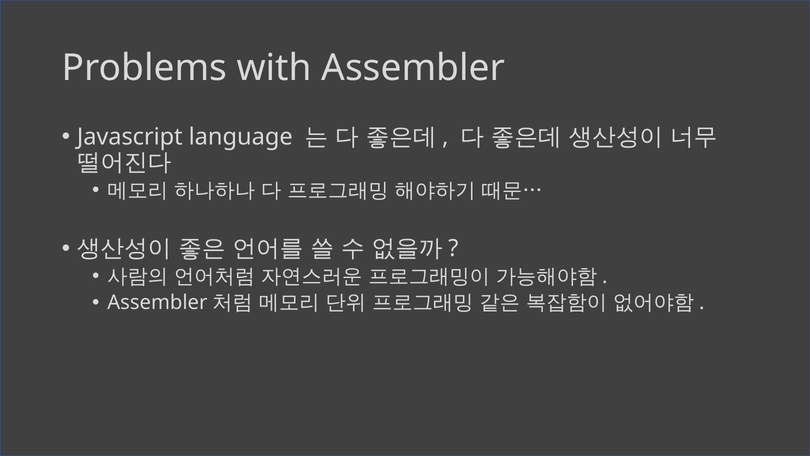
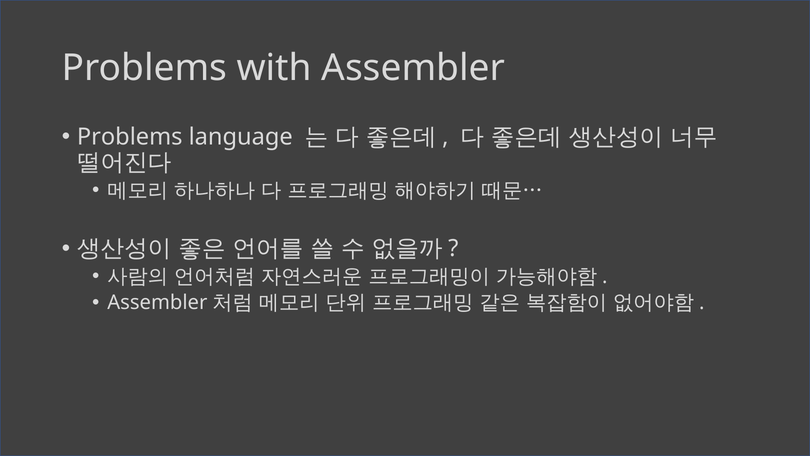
Javascript at (130, 137): Javascript -> Problems
